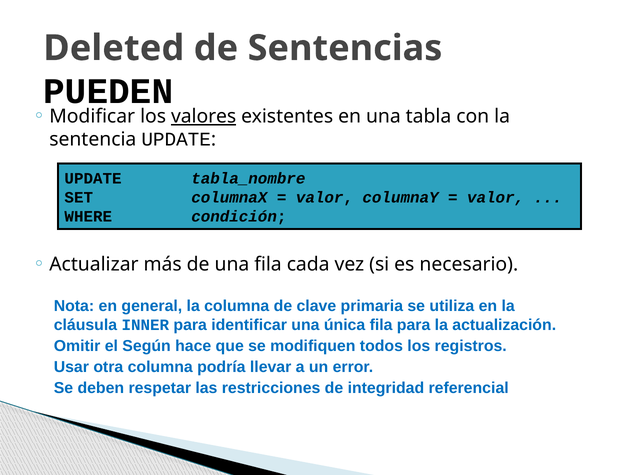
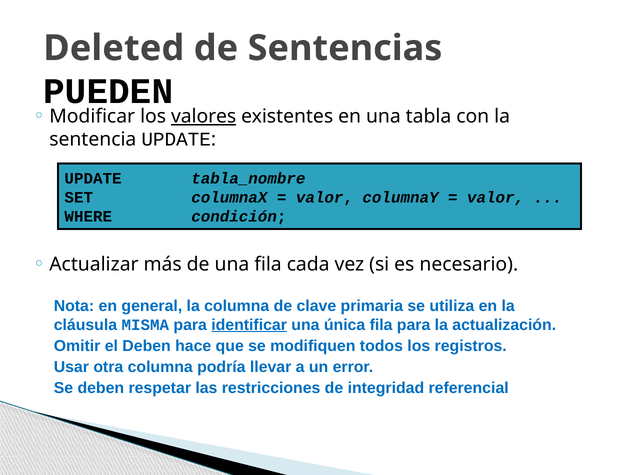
INNER: INNER -> MISMA
identificar underline: none -> present
el Según: Según -> Deben
